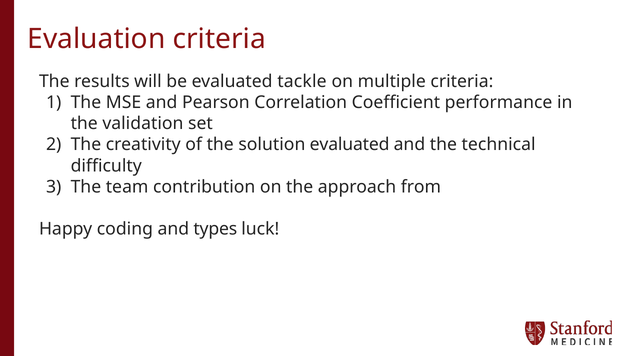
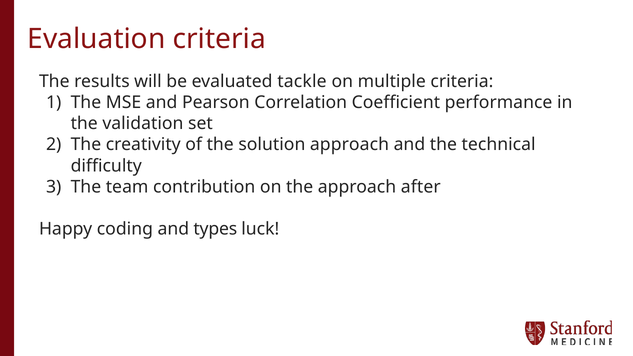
solution evaluated: evaluated -> approach
from: from -> after
